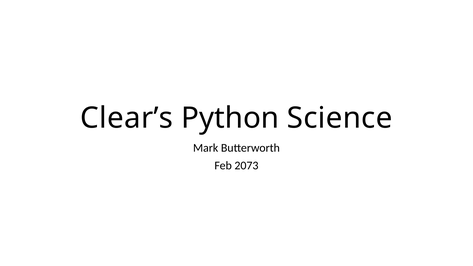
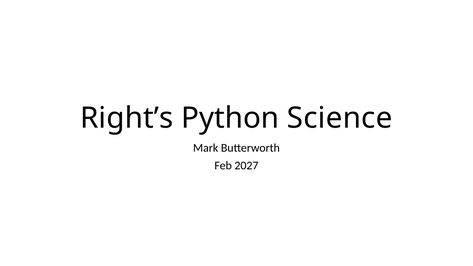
Clear’s: Clear’s -> Right’s
2073: 2073 -> 2027
